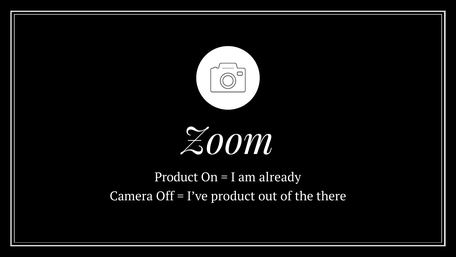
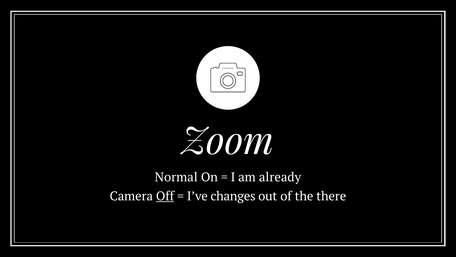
Product at (176, 177): Product -> Normal
Off underline: none -> present
I’ve product: product -> changes
